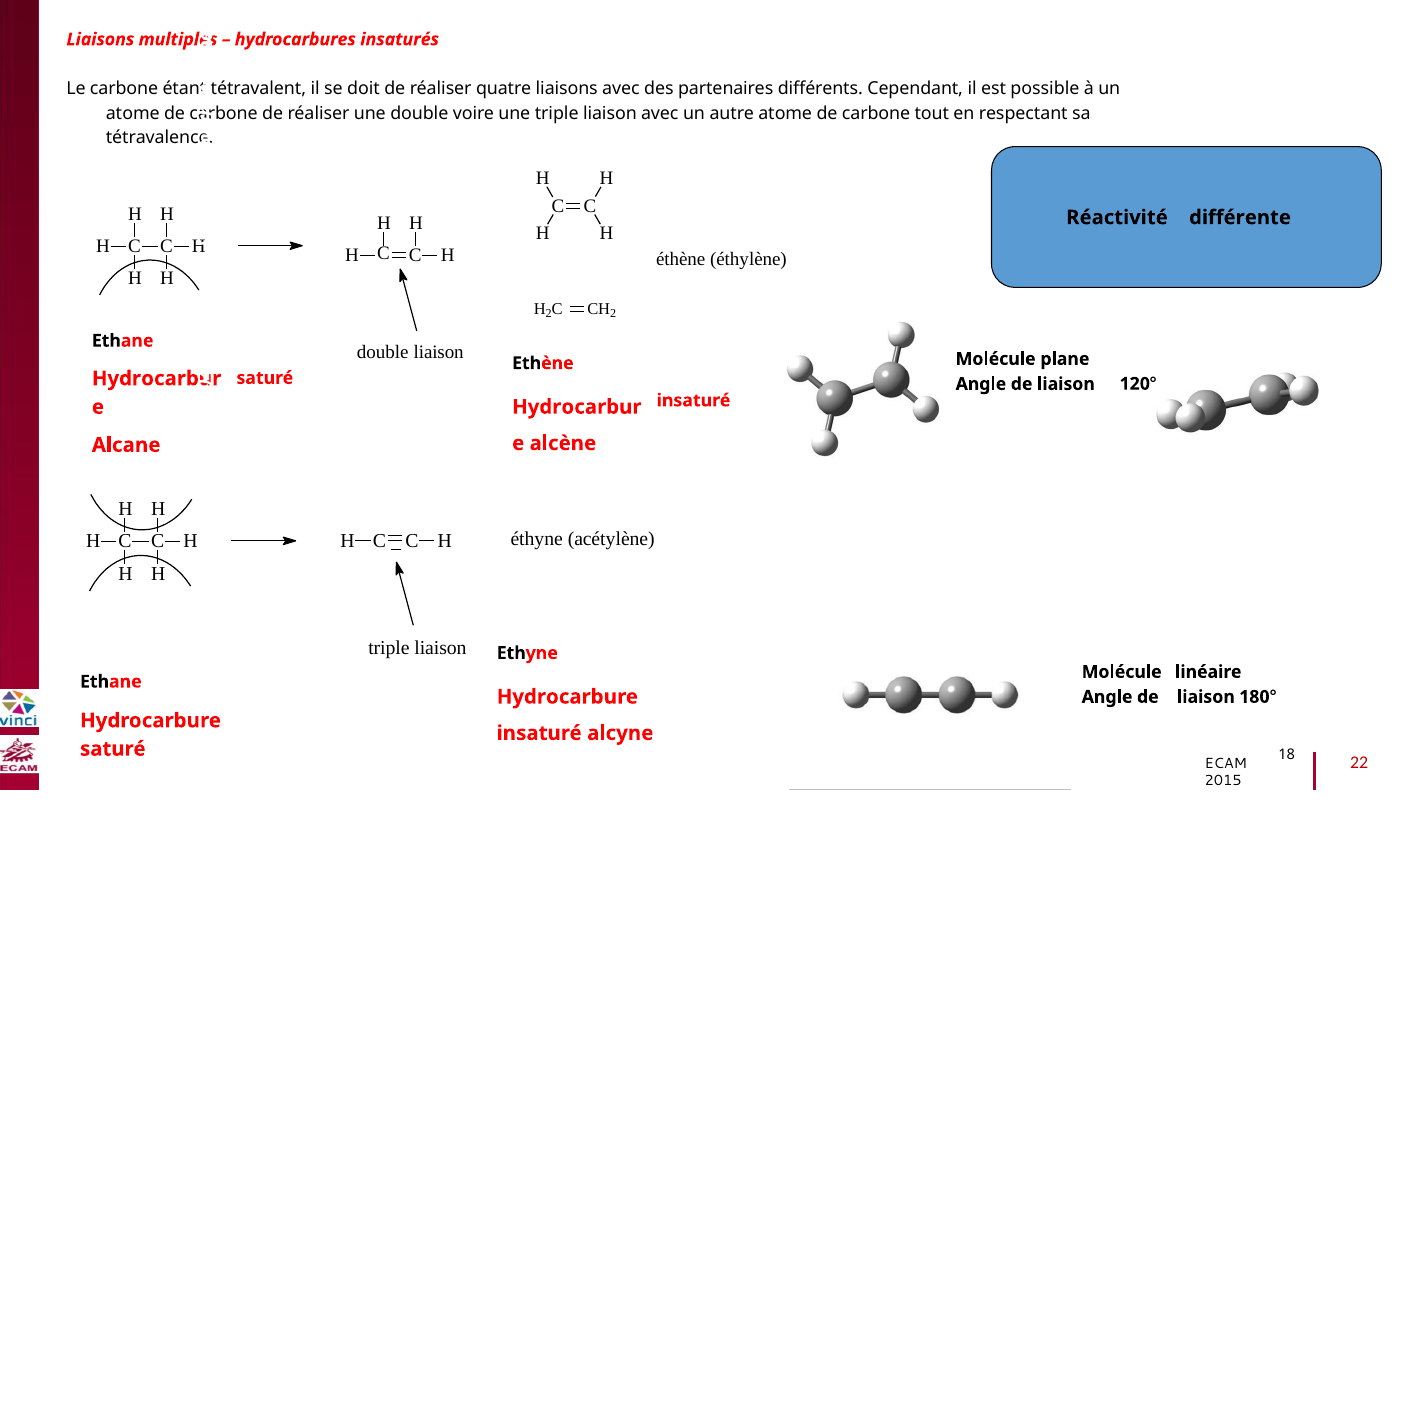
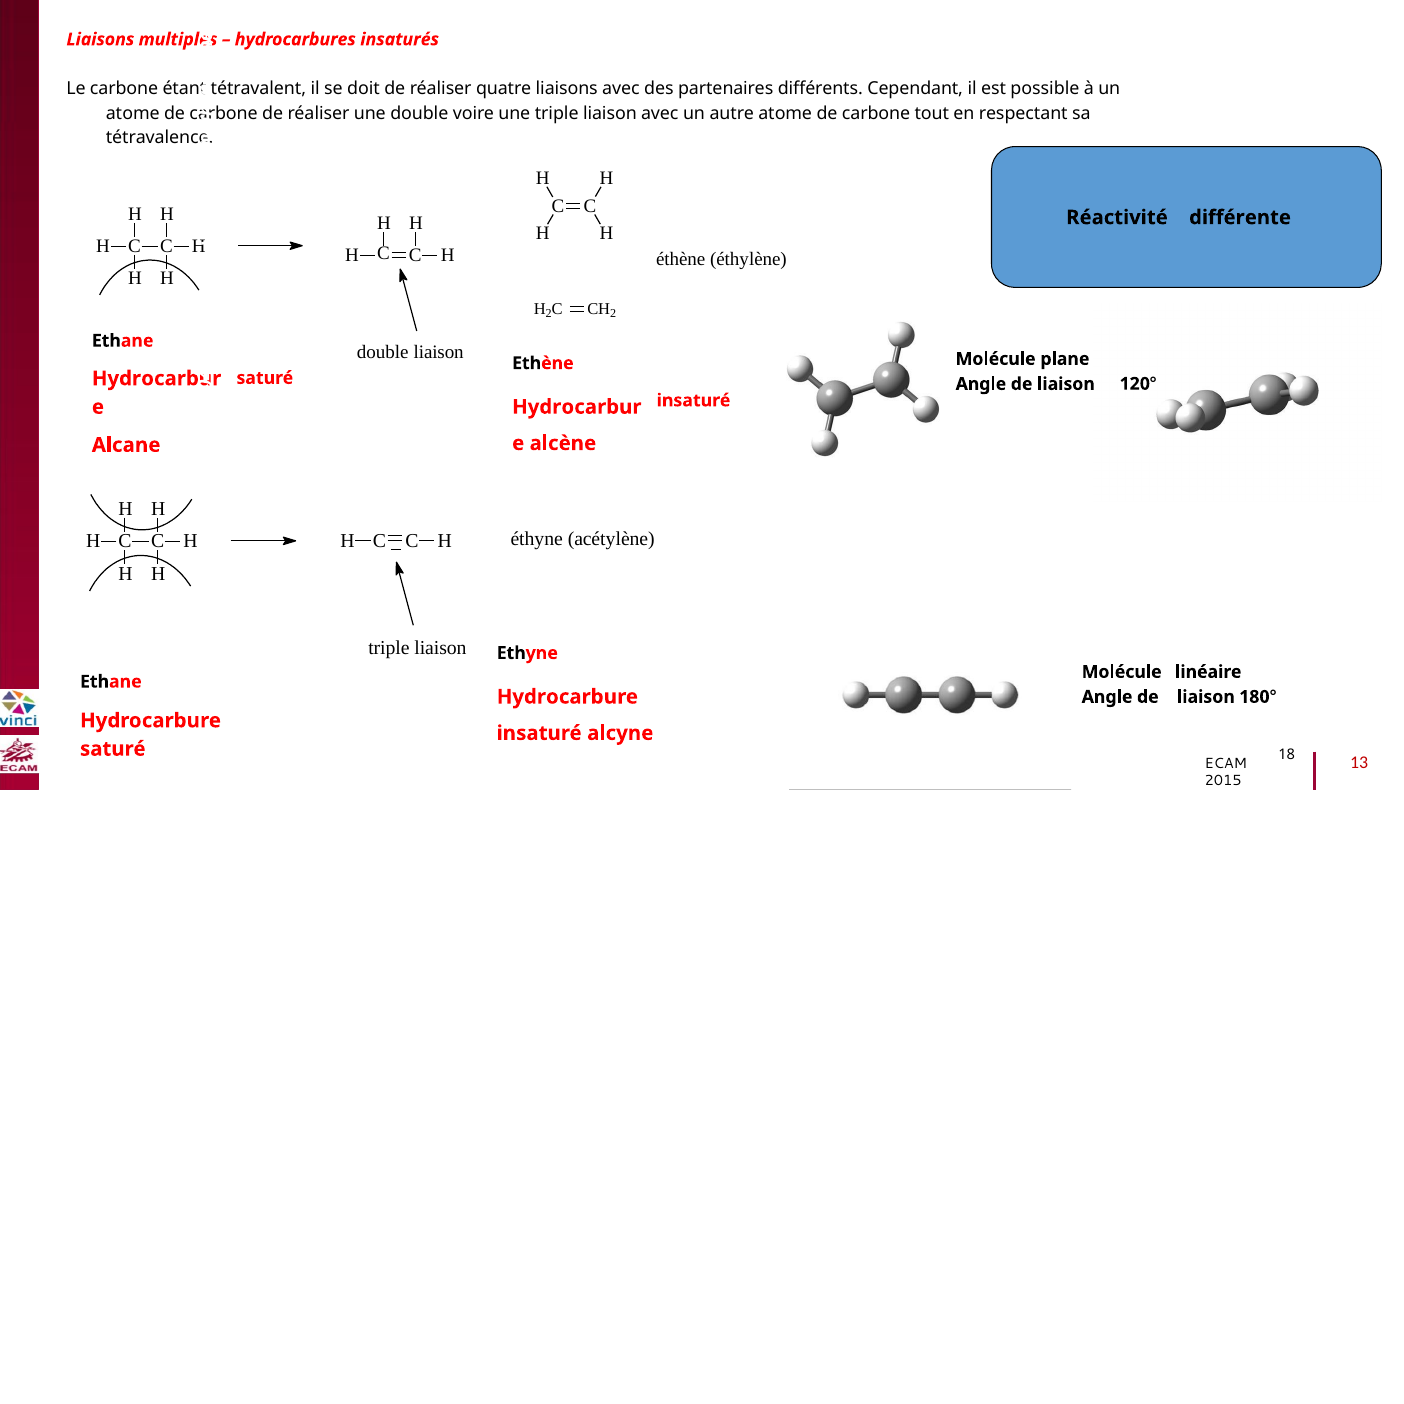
22: 22 -> 13
